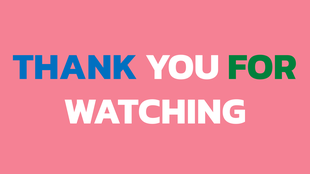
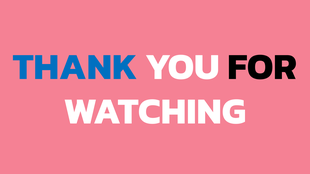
FOR colour: green -> black
